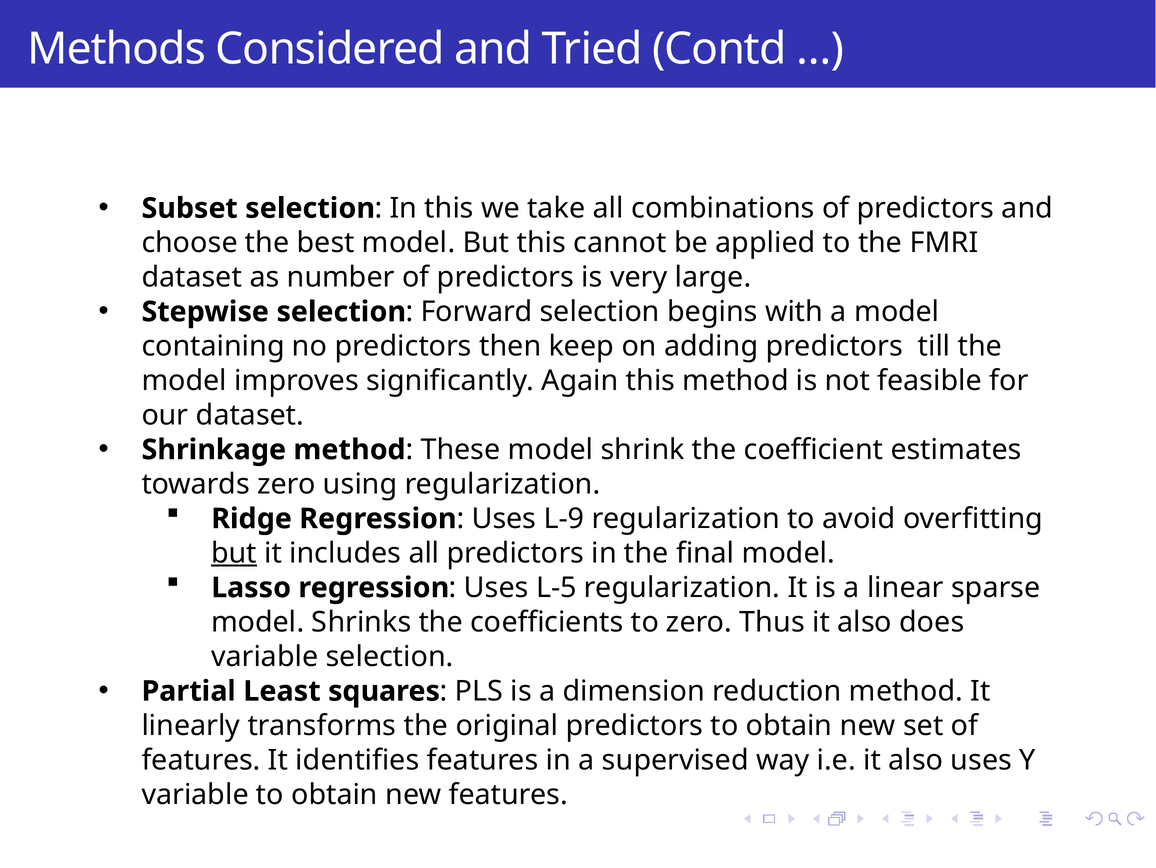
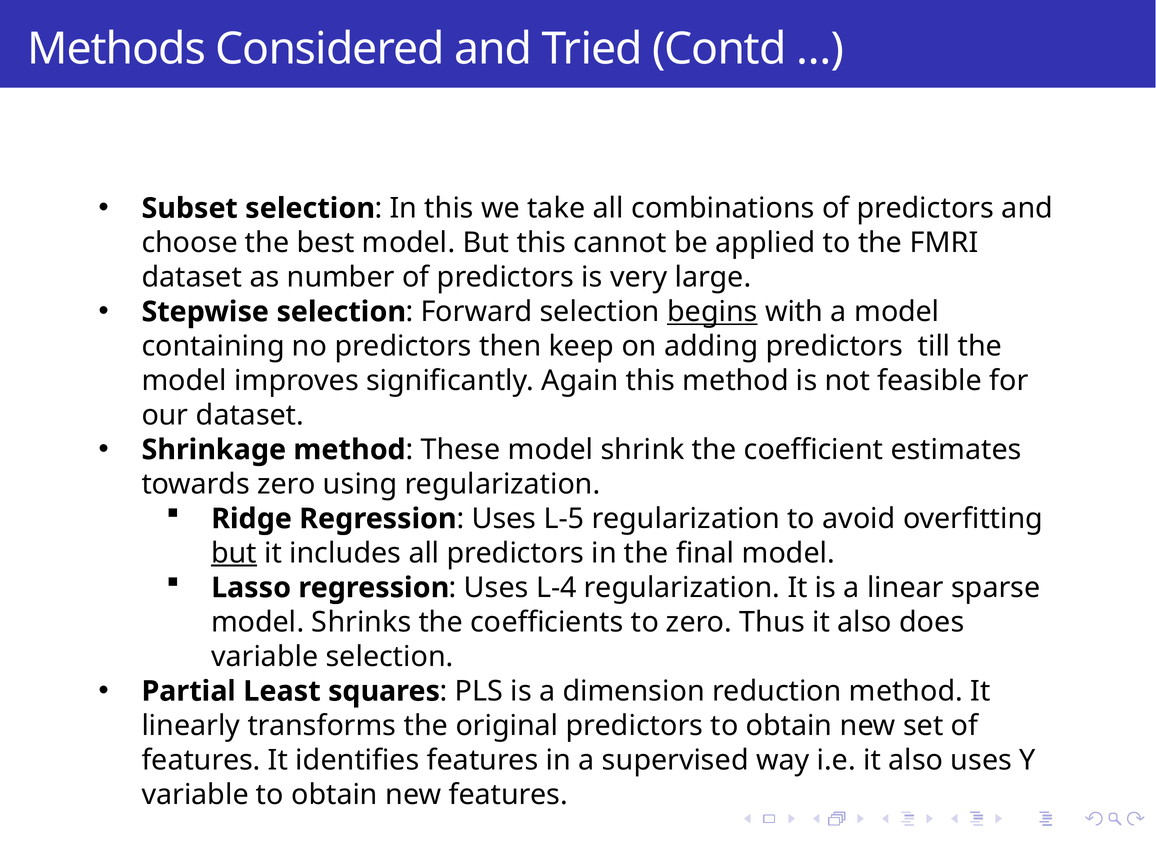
begins underline: none -> present
L-9: L-9 -> L-5
L-5: L-5 -> L-4
